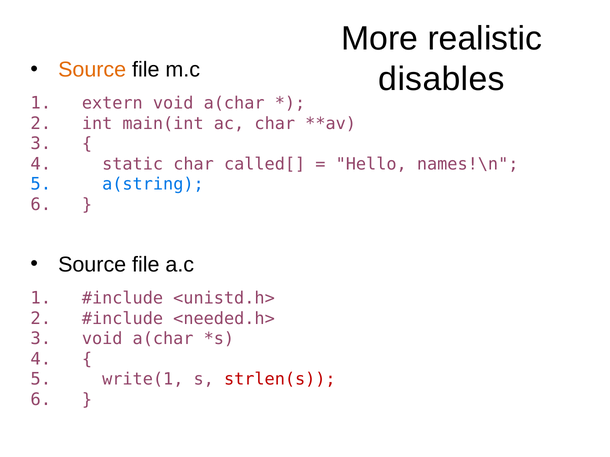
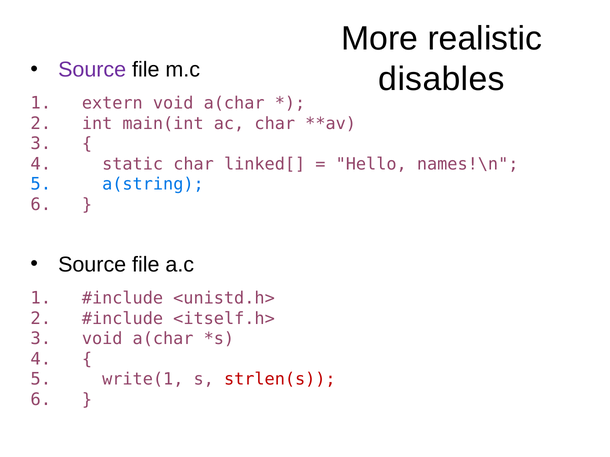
Source at (92, 70) colour: orange -> purple
called[: called[ -> linked[
<needed.h>: <needed.h> -> <itself.h>
